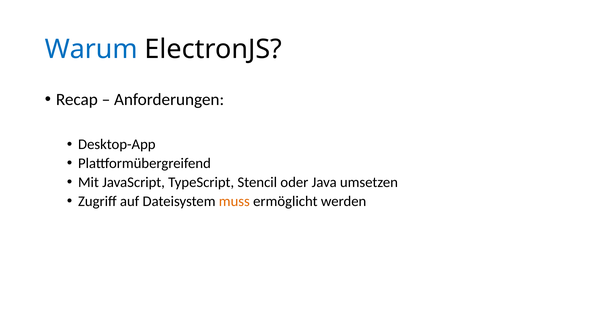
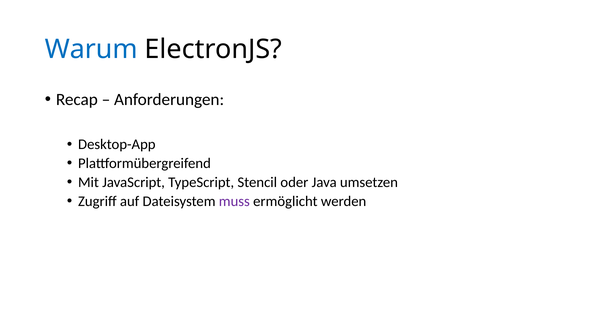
muss colour: orange -> purple
